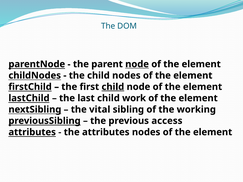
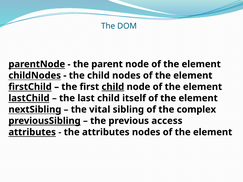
node at (137, 64) underline: present -> none
work: work -> itself
working: working -> complex
